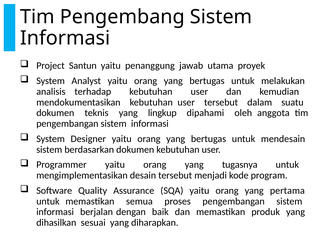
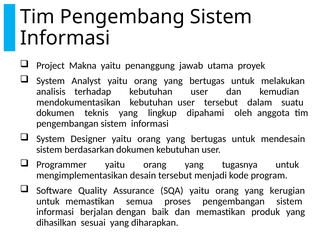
Santun: Santun -> Makna
pertama: pertama -> kerugian
